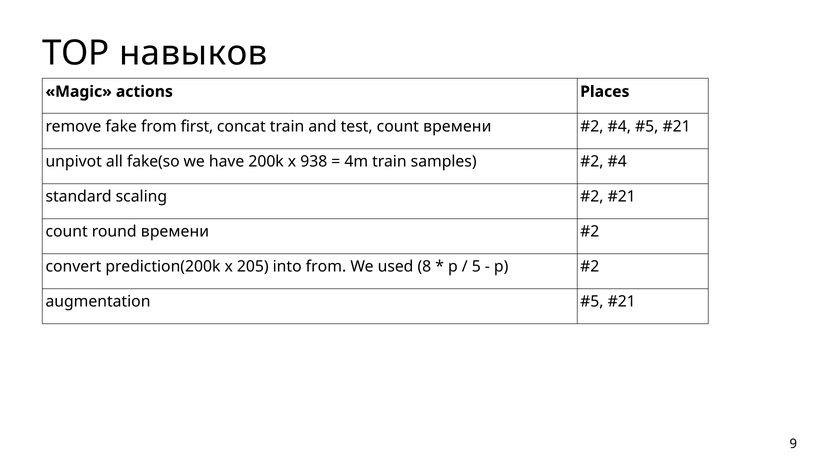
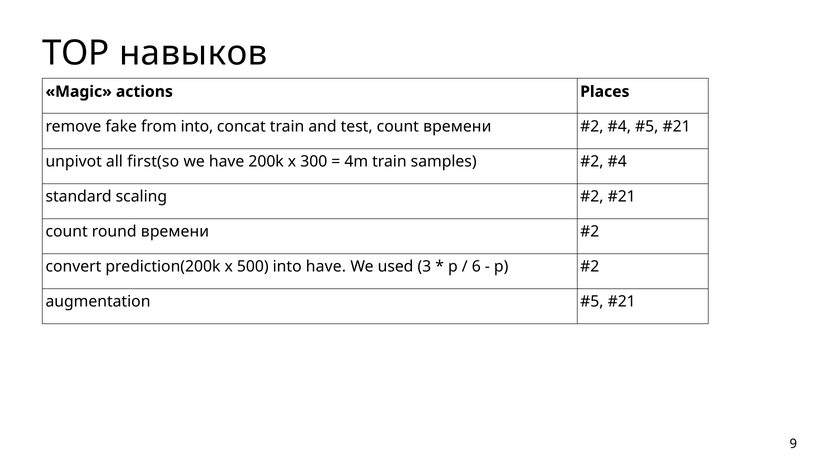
from first: first -> into
fake(so: fake(so -> first(so
938: 938 -> 300
205: 205 -> 500
into from: from -> have
8: 8 -> 3
5: 5 -> 6
